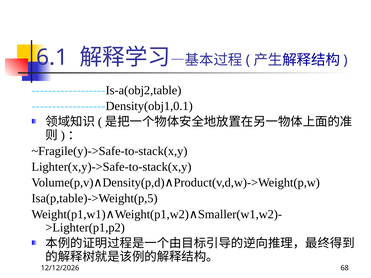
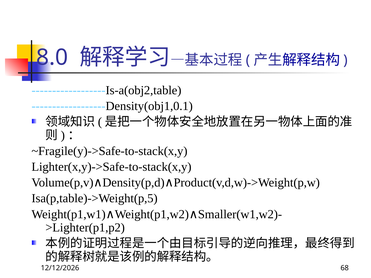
6.1: 6.1 -> 8.0
